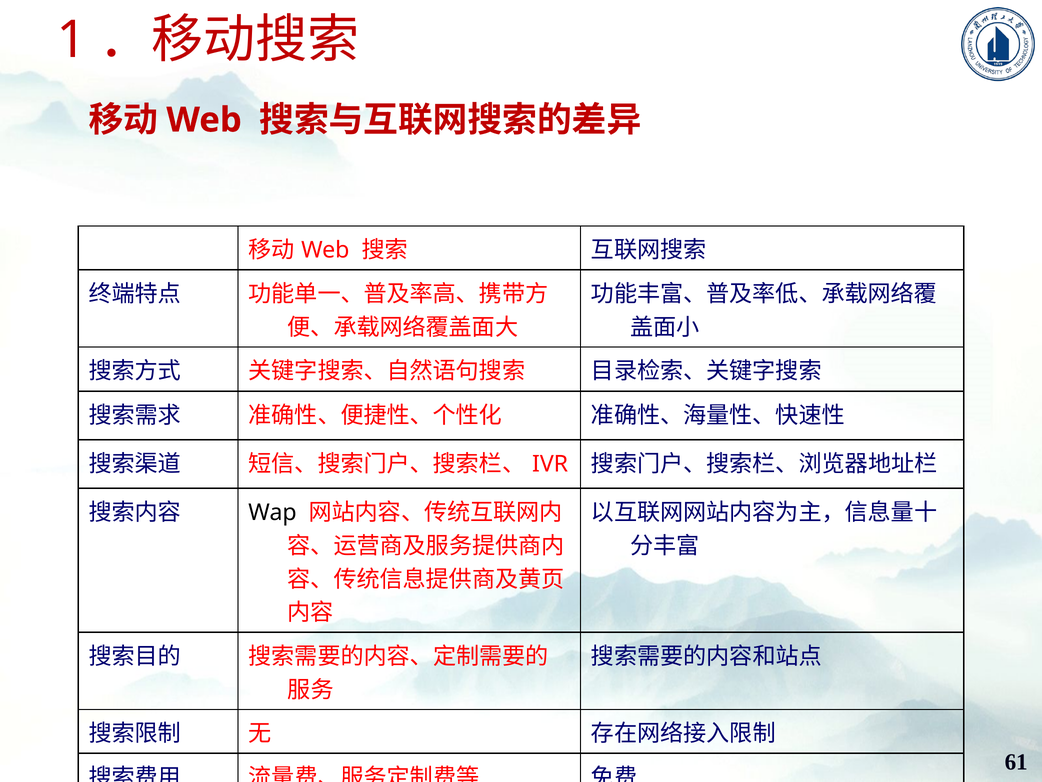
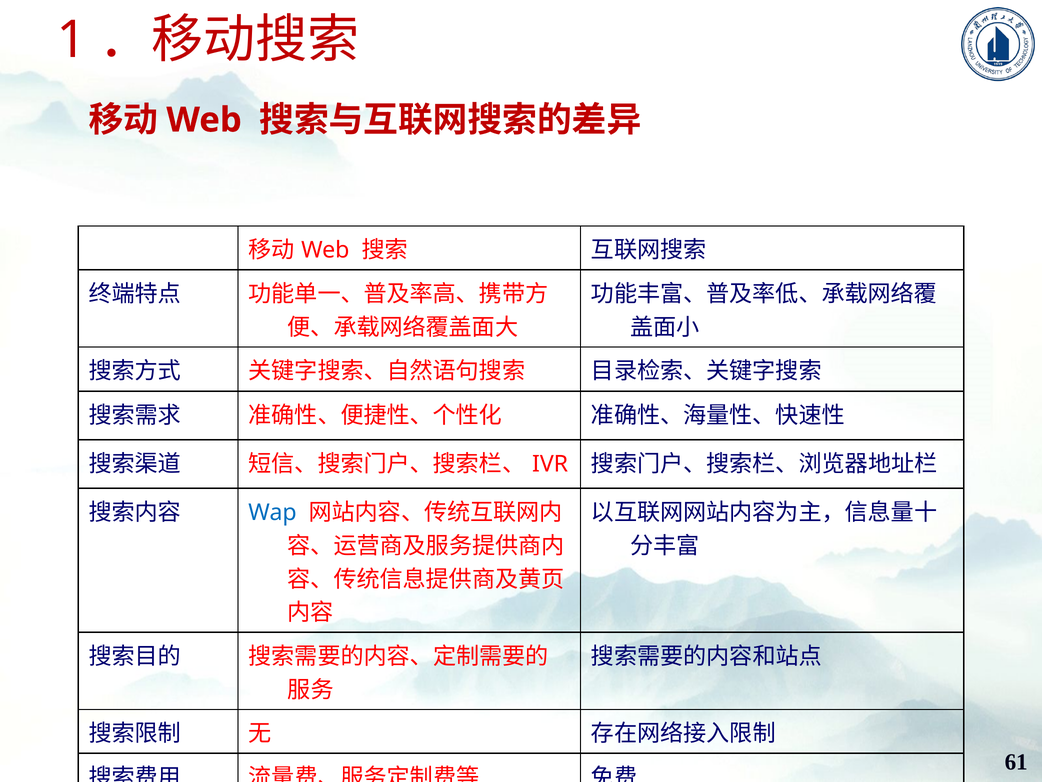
Wap colour: black -> blue
